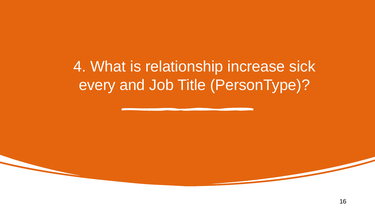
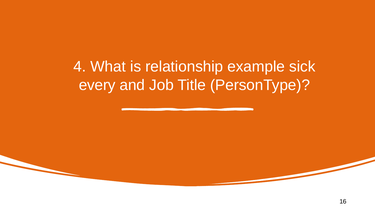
increase: increase -> example
